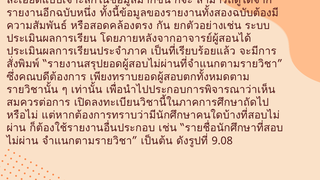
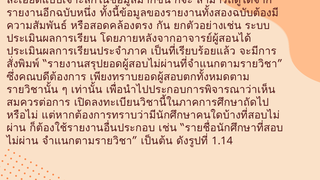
9.08: 9.08 -> 1.14
